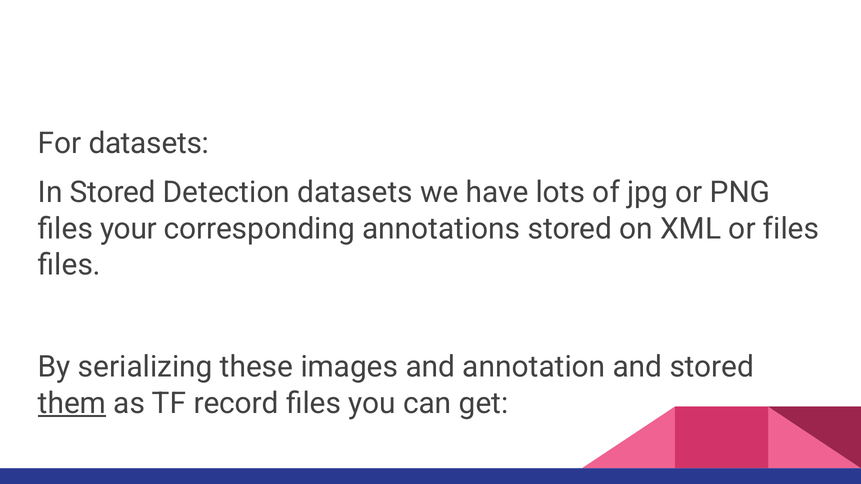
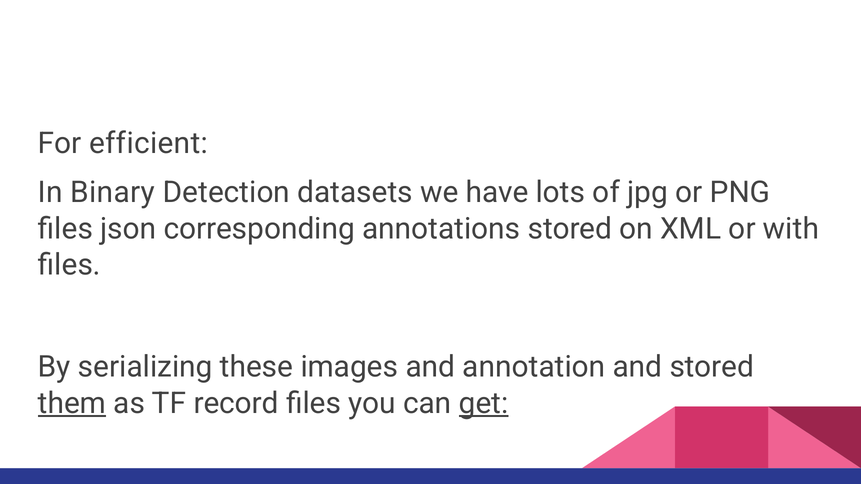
For datasets: datasets -> efficient
In Stored: Stored -> Binary
your: your -> json
or files: files -> with
get underline: none -> present
